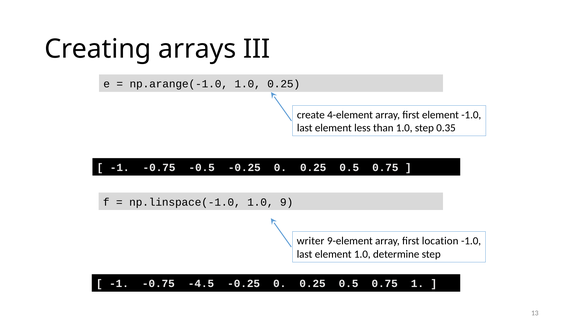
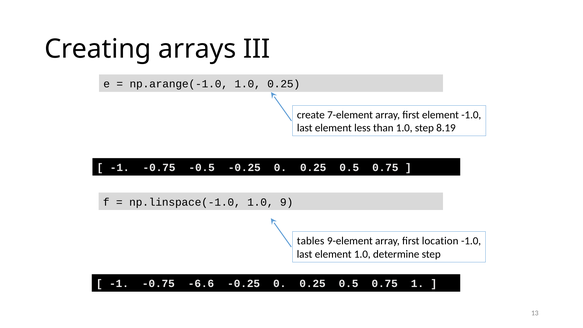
4-element: 4-element -> 7-element
0.35: 0.35 -> 8.19
writer: writer -> tables
-4.5: -4.5 -> -6.6
